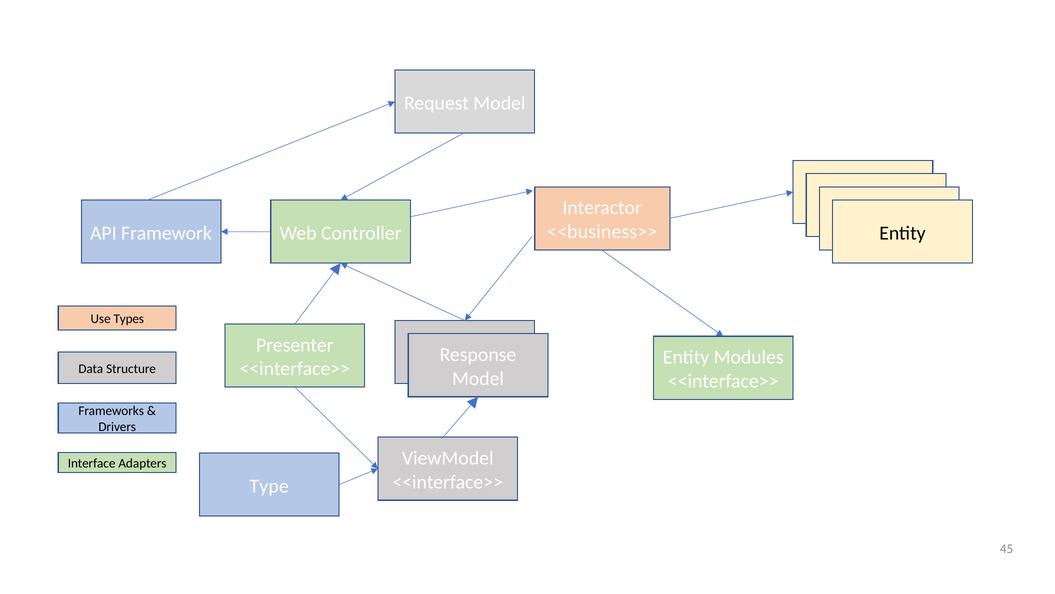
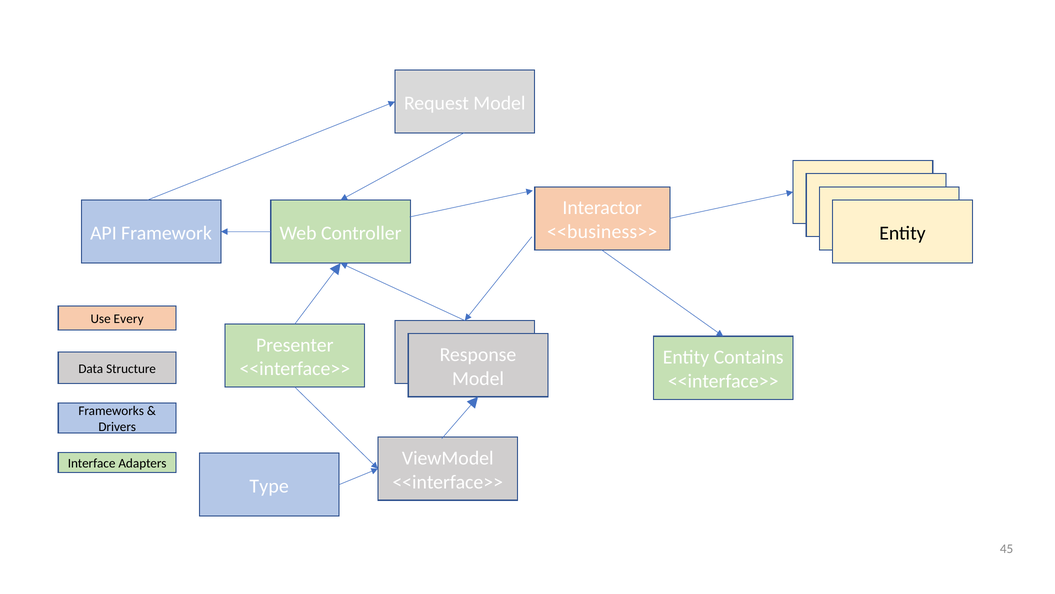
Types: Types -> Every
Modules: Modules -> Contains
